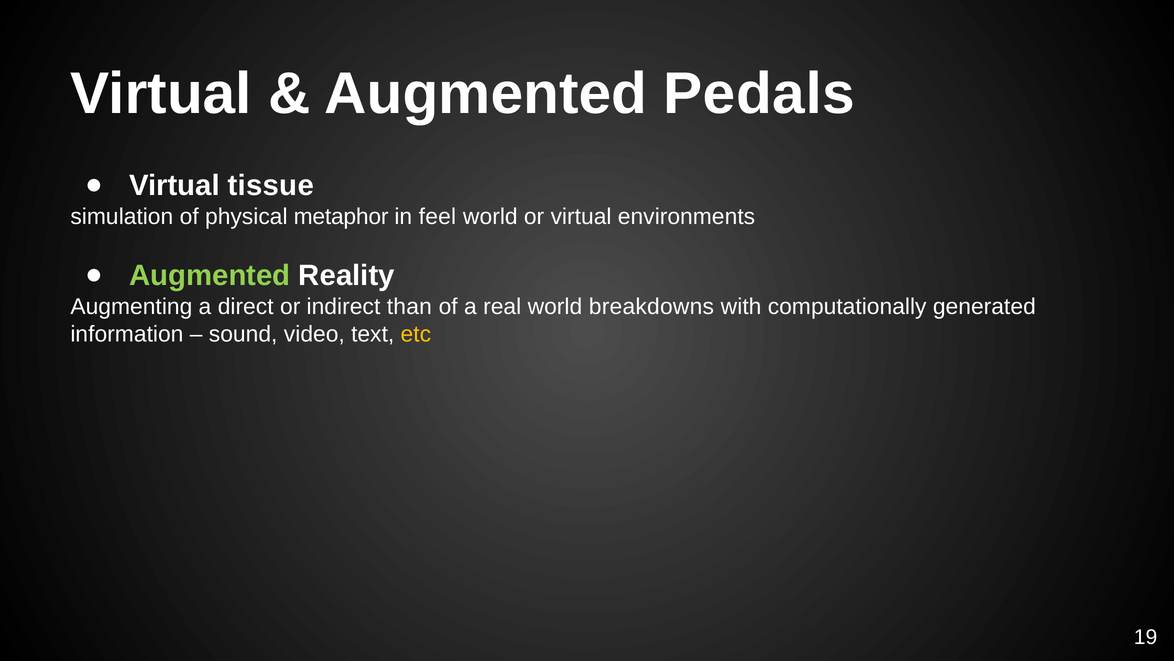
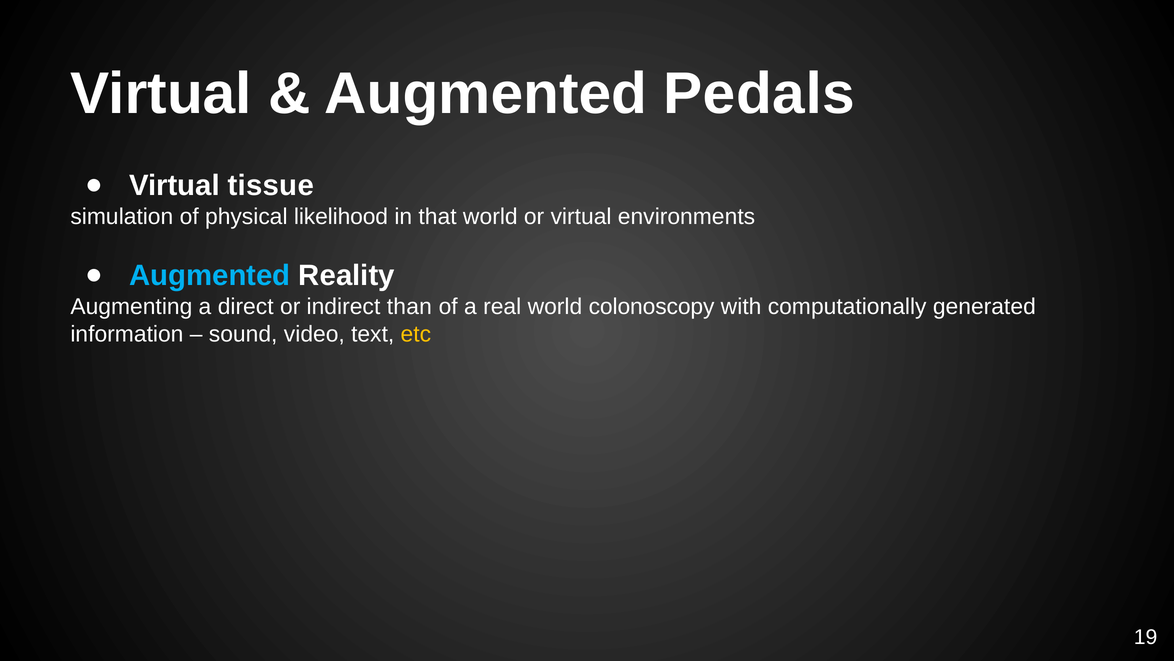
metaphor: metaphor -> likelihood
feel: feel -> that
Augmented at (210, 276) colour: light green -> light blue
breakdowns: breakdowns -> colonoscopy
